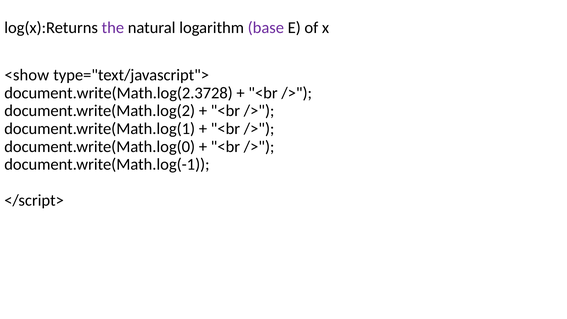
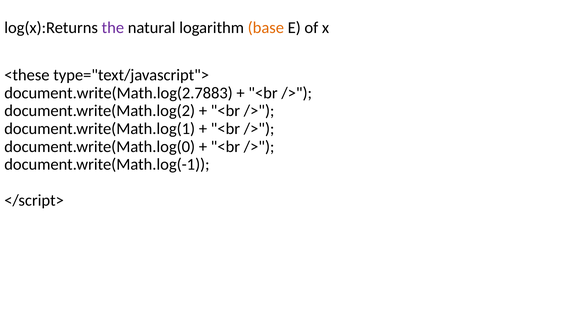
base colour: purple -> orange
<show: <show -> <these
document.write(Math.log(2.3728: document.write(Math.log(2.3728 -> document.write(Math.log(2.7883
